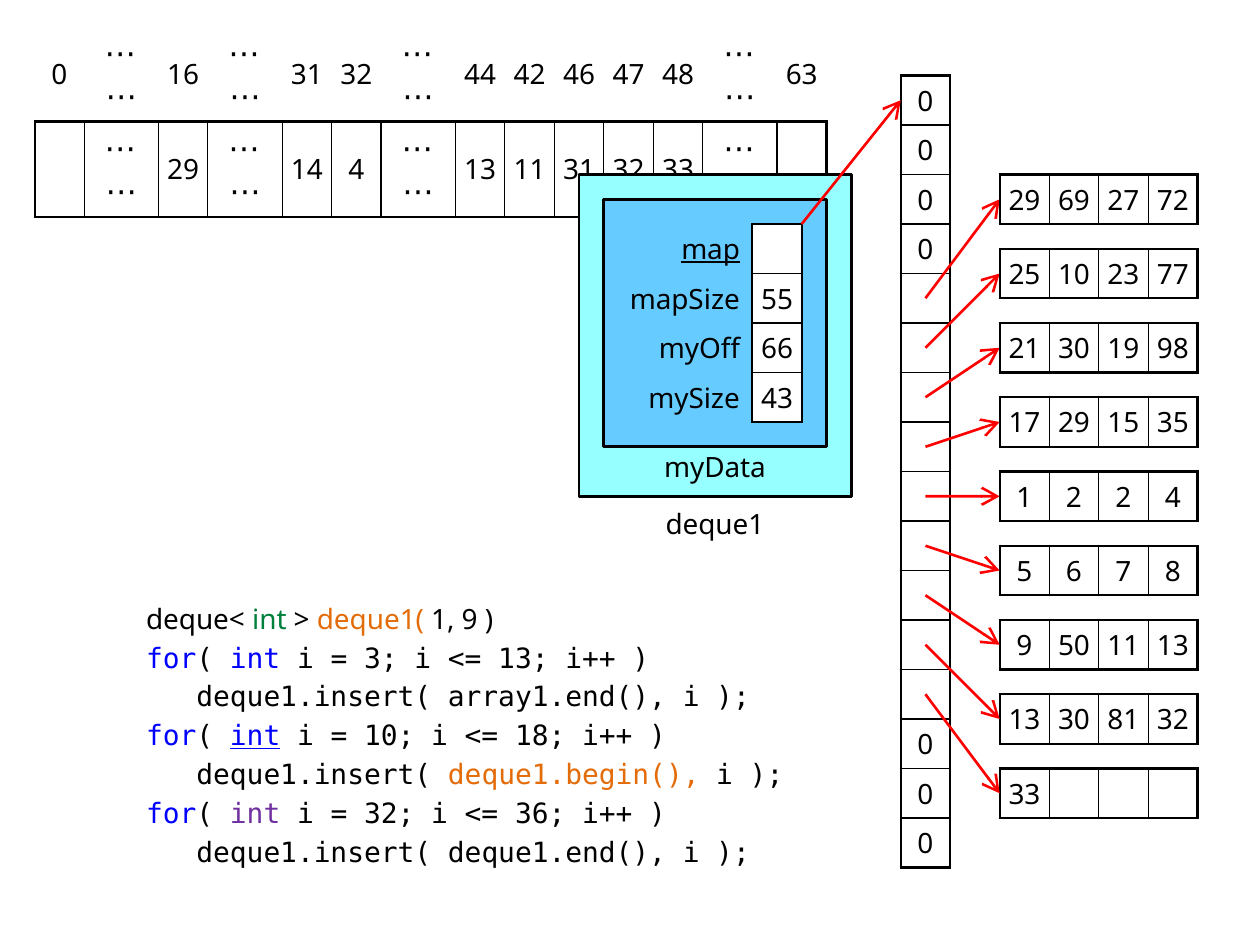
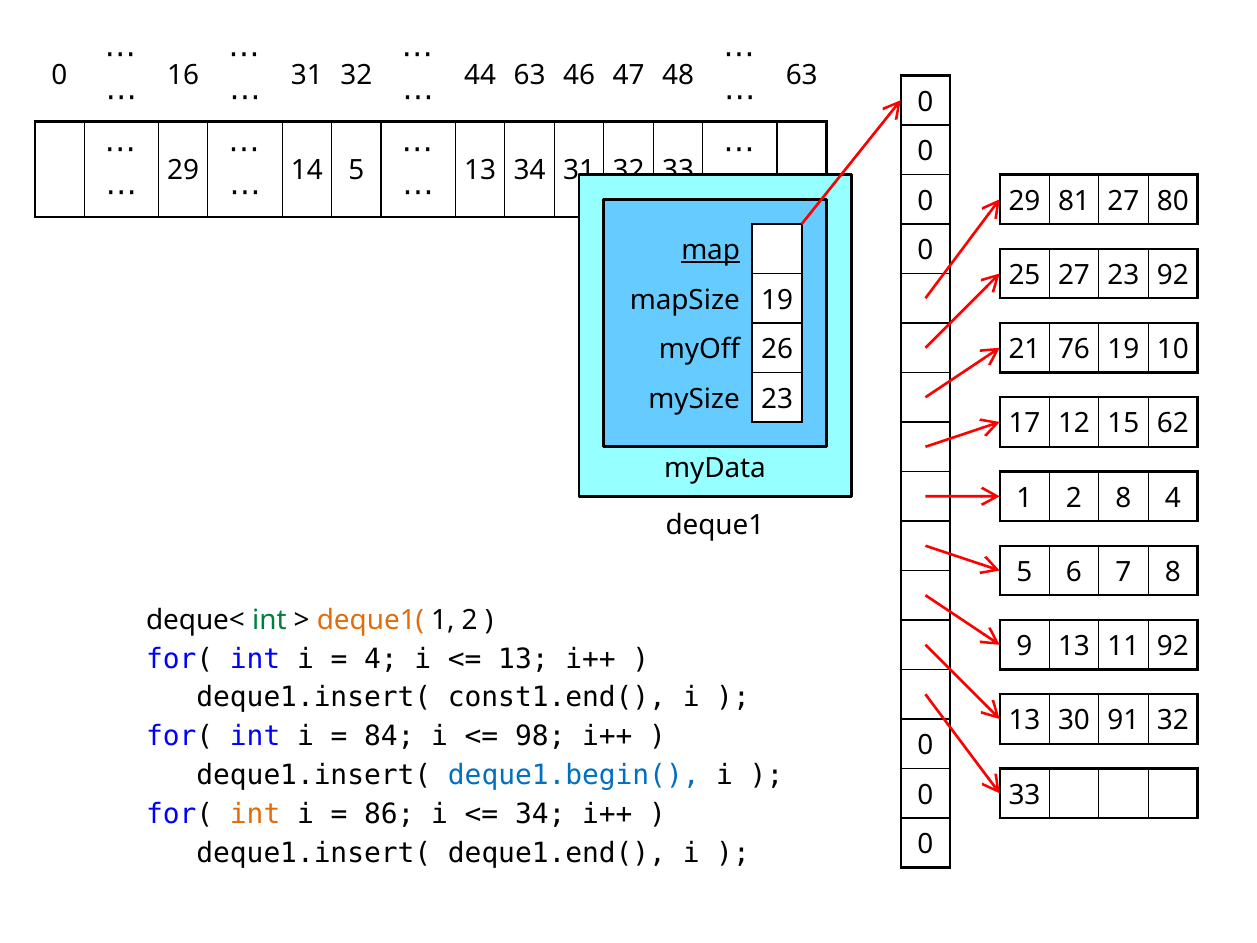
44 42: 42 -> 63
14 4: 4 -> 5
13 11: 11 -> 34
69: 69 -> 81
72: 72 -> 80
25 10: 10 -> 27
23 77: 77 -> 92
mapSize 55: 55 -> 19
66: 66 -> 26
21 30: 30 -> 76
98: 98 -> 10
mySize 43: 43 -> 23
17 29: 29 -> 12
35: 35 -> 62
2 2: 2 -> 8
9 at (470, 620): 9 -> 2
9 50: 50 -> 13
11 13: 13 -> 92
3 at (381, 659): 3 -> 4
array1.end(: array1.end( -> const1.end(
81: 81 -> 91
int at (255, 736) underline: present -> none
10 at (389, 736): 10 -> 84
18: 18 -> 98
deque1.begin( colour: orange -> blue
int at (255, 814) colour: purple -> orange
32 at (389, 814): 32 -> 86
36 at (540, 814): 36 -> 34
